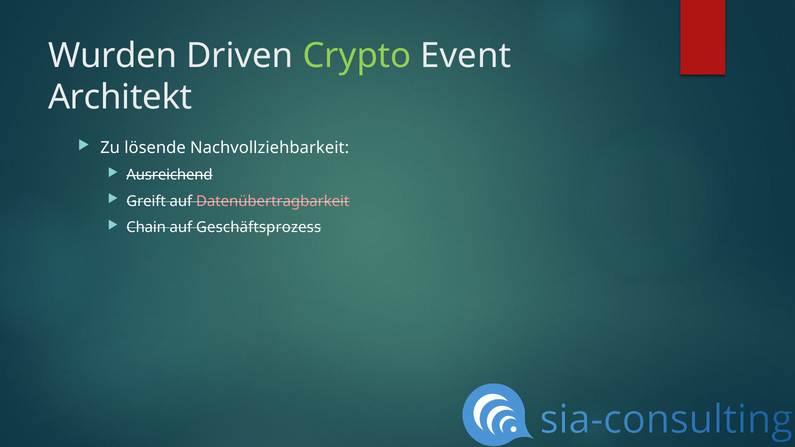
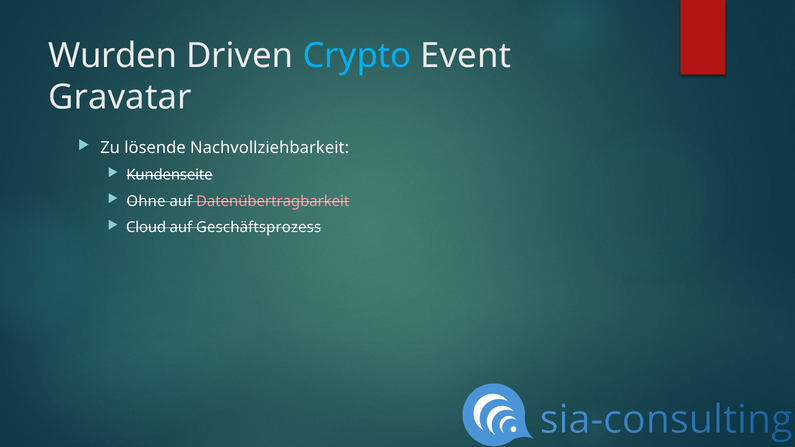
Crypto colour: light green -> light blue
Architekt: Architekt -> Gravatar
Ausreichend: Ausreichend -> Kundenseite
Greift: Greift -> Ohne
Chain: Chain -> Cloud
